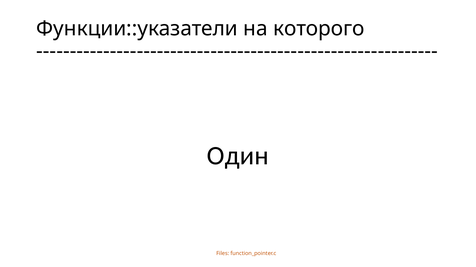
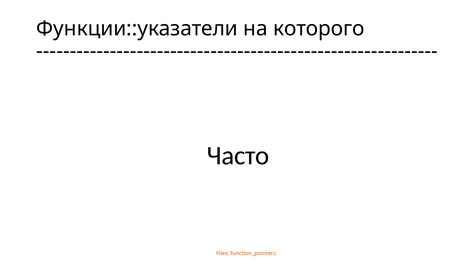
Один: Один -> Часто
